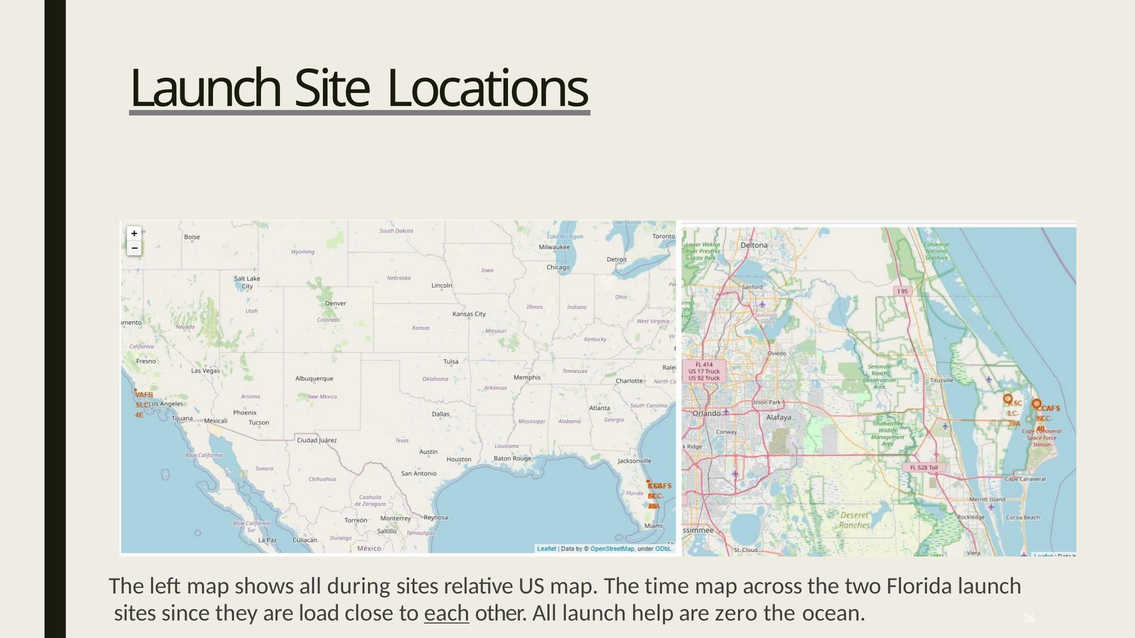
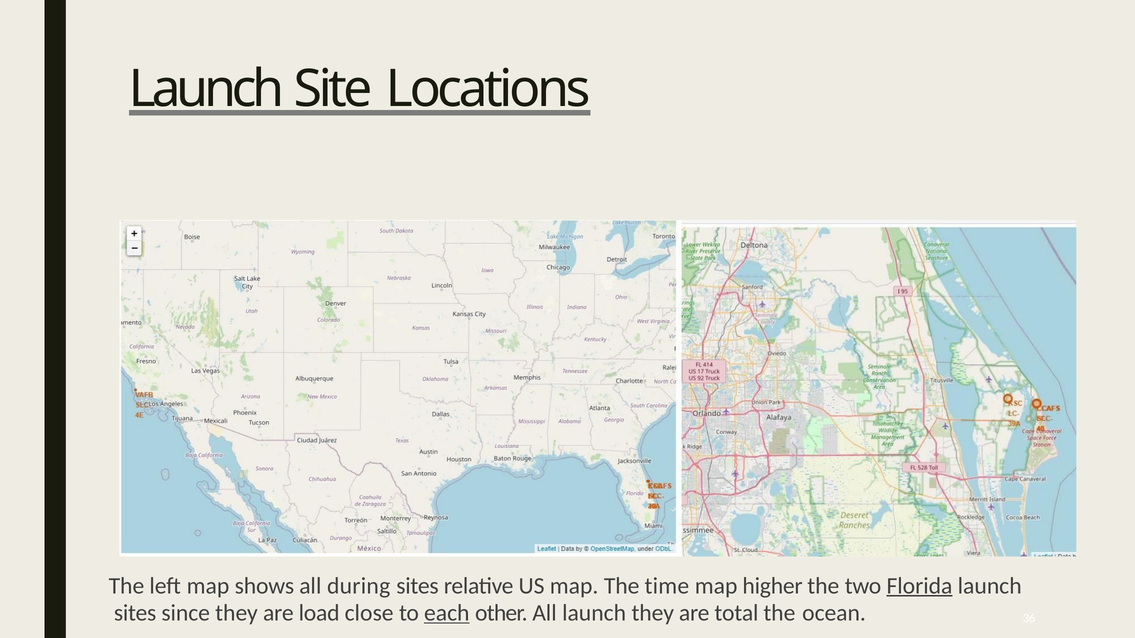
across: across -> higher
Florida underline: none -> present
launch help: help -> they
zero: zero -> total
